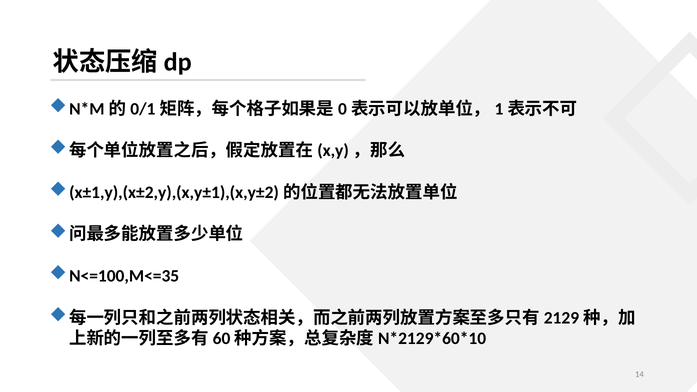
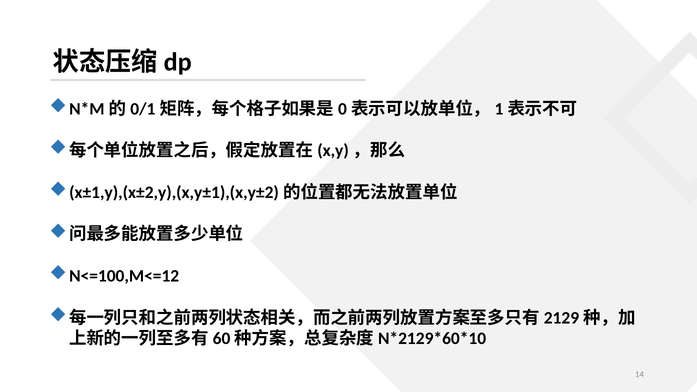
N<=100,M<=35: N<=100,M<=35 -> N<=100,M<=12
